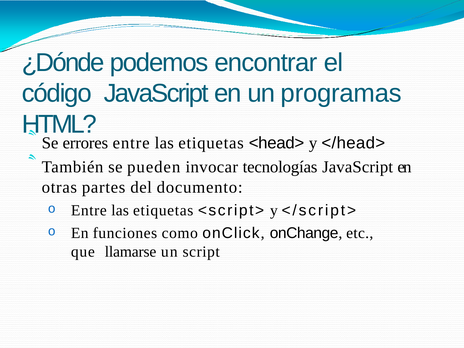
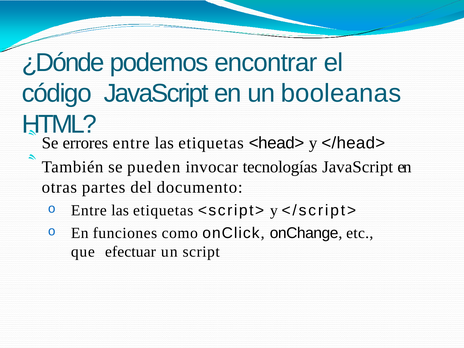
programas: programas -> booleanas
llamarse: llamarse -> efectuar
